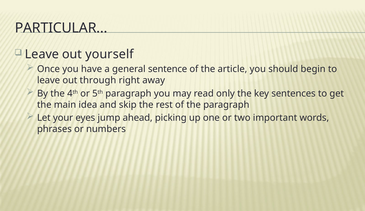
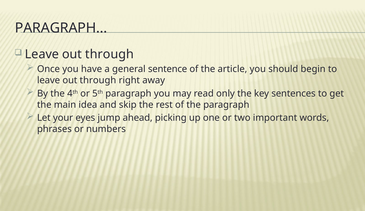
PARTICULAR…: PARTICULAR… -> PARAGRAPH…
yourself at (110, 54): yourself -> through
